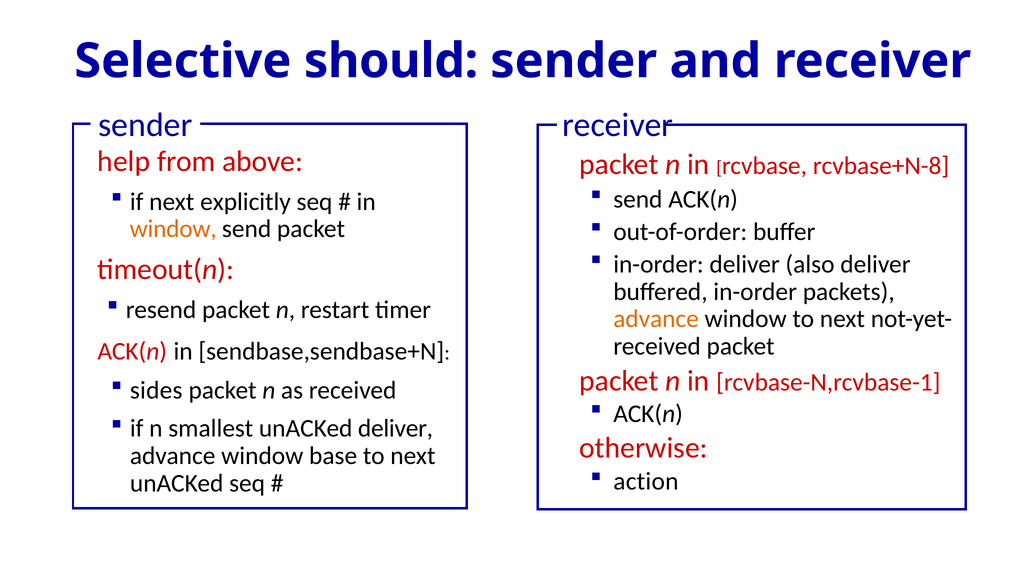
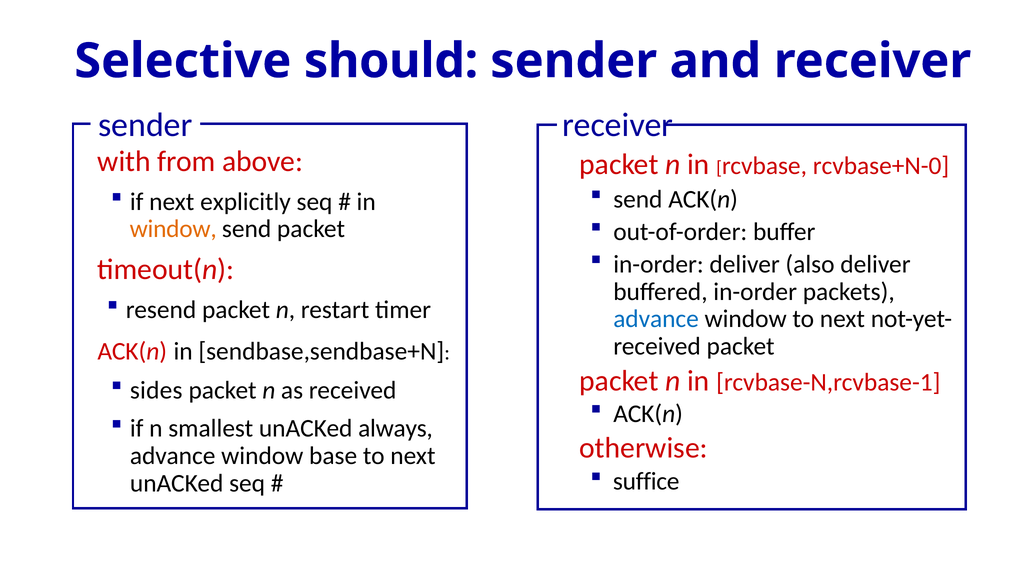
help: help -> with
rcvbase+N-8: rcvbase+N-8 -> rcvbase+N-0
advance at (656, 319) colour: orange -> blue
unACKed deliver: deliver -> always
action: action -> suffice
